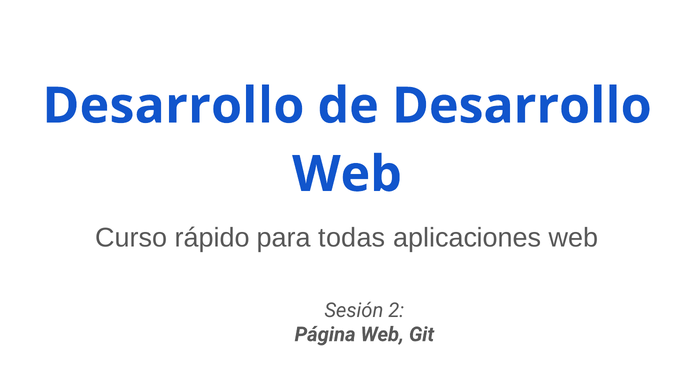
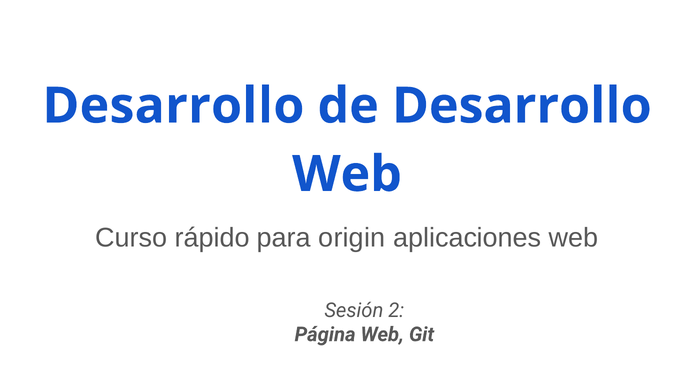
todas: todas -> origin
